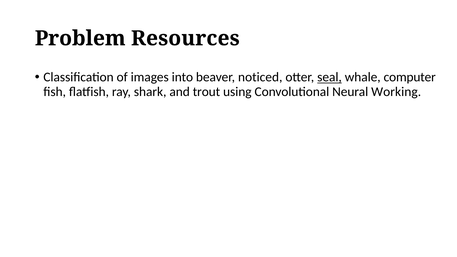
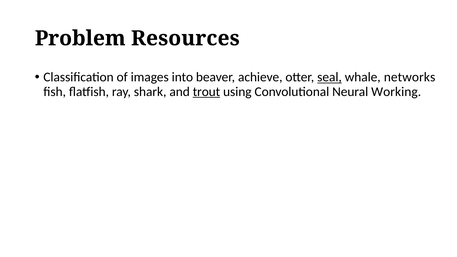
noticed: noticed -> achieve
computer: computer -> networks
trout underline: none -> present
